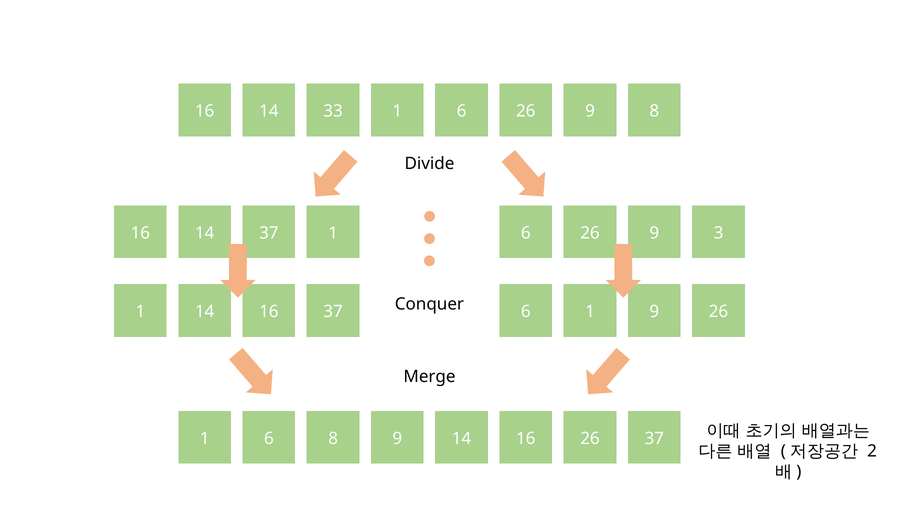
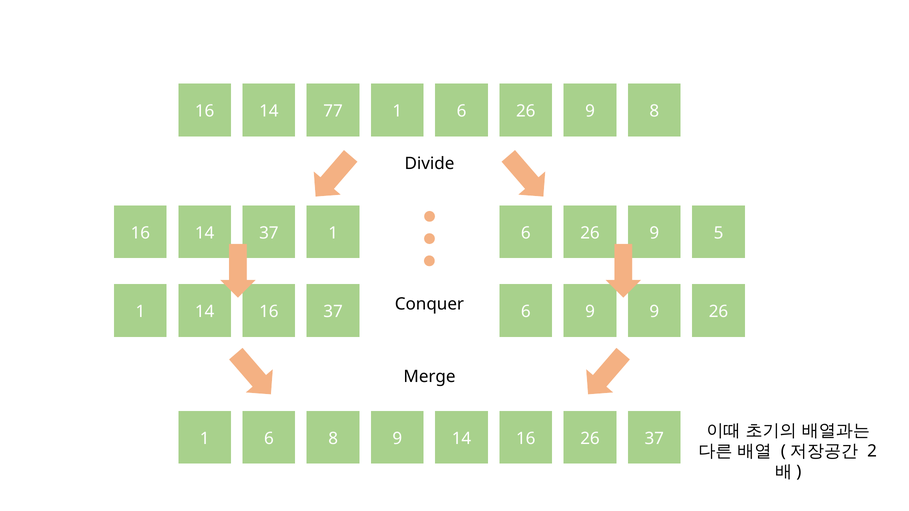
33: 33 -> 77
3: 3 -> 5
6 1: 1 -> 9
